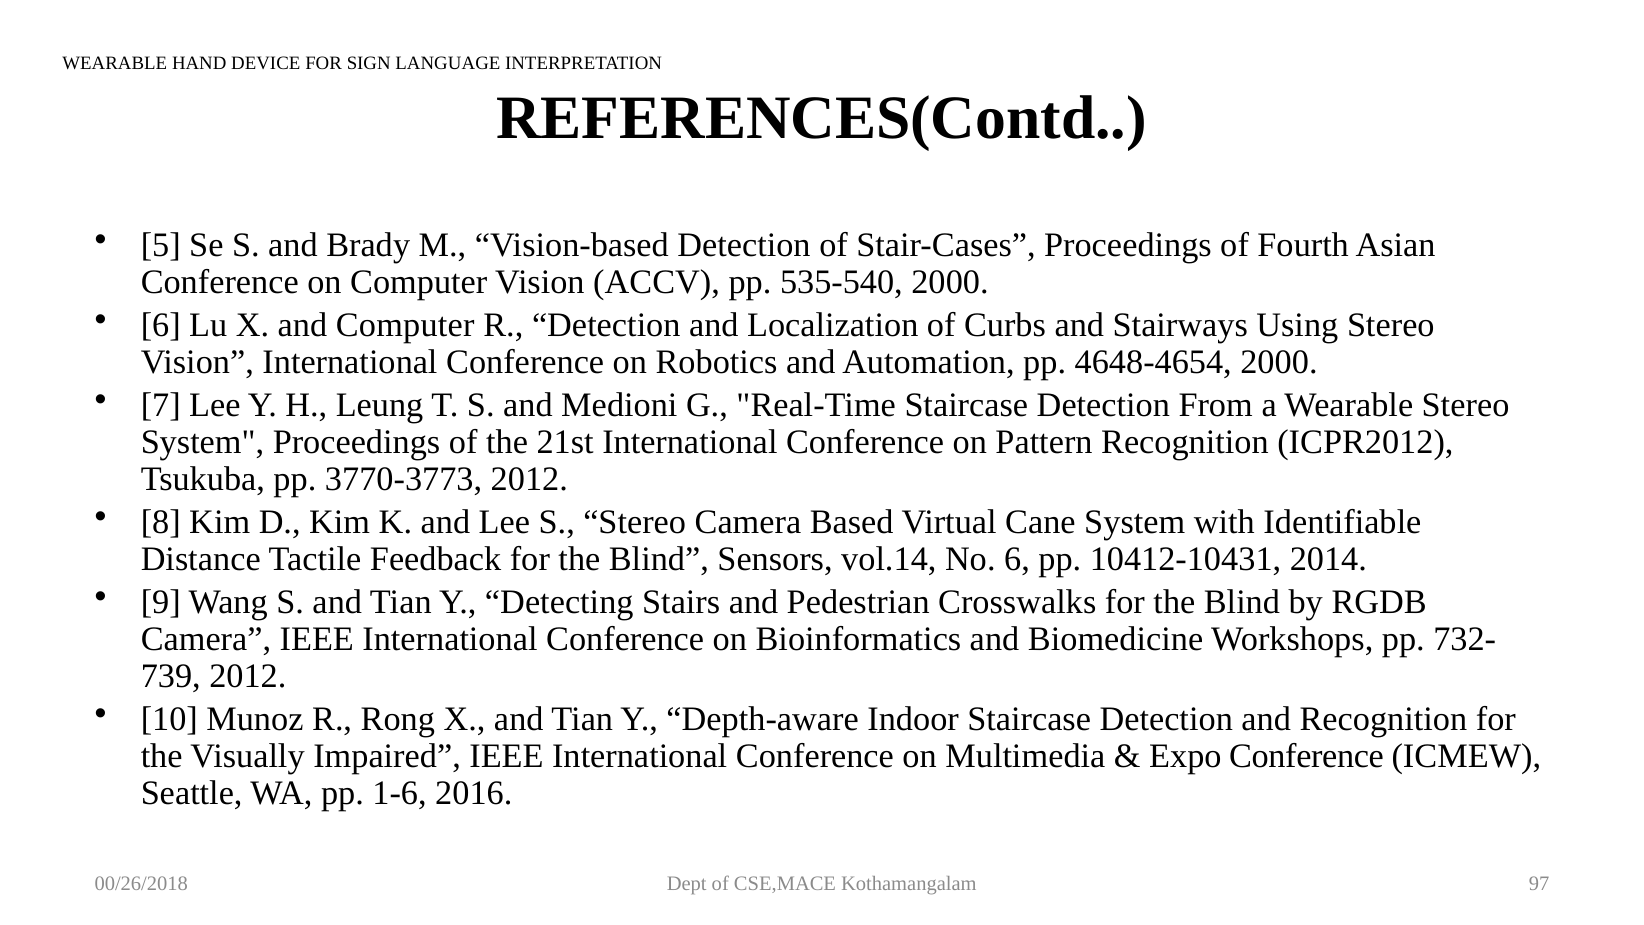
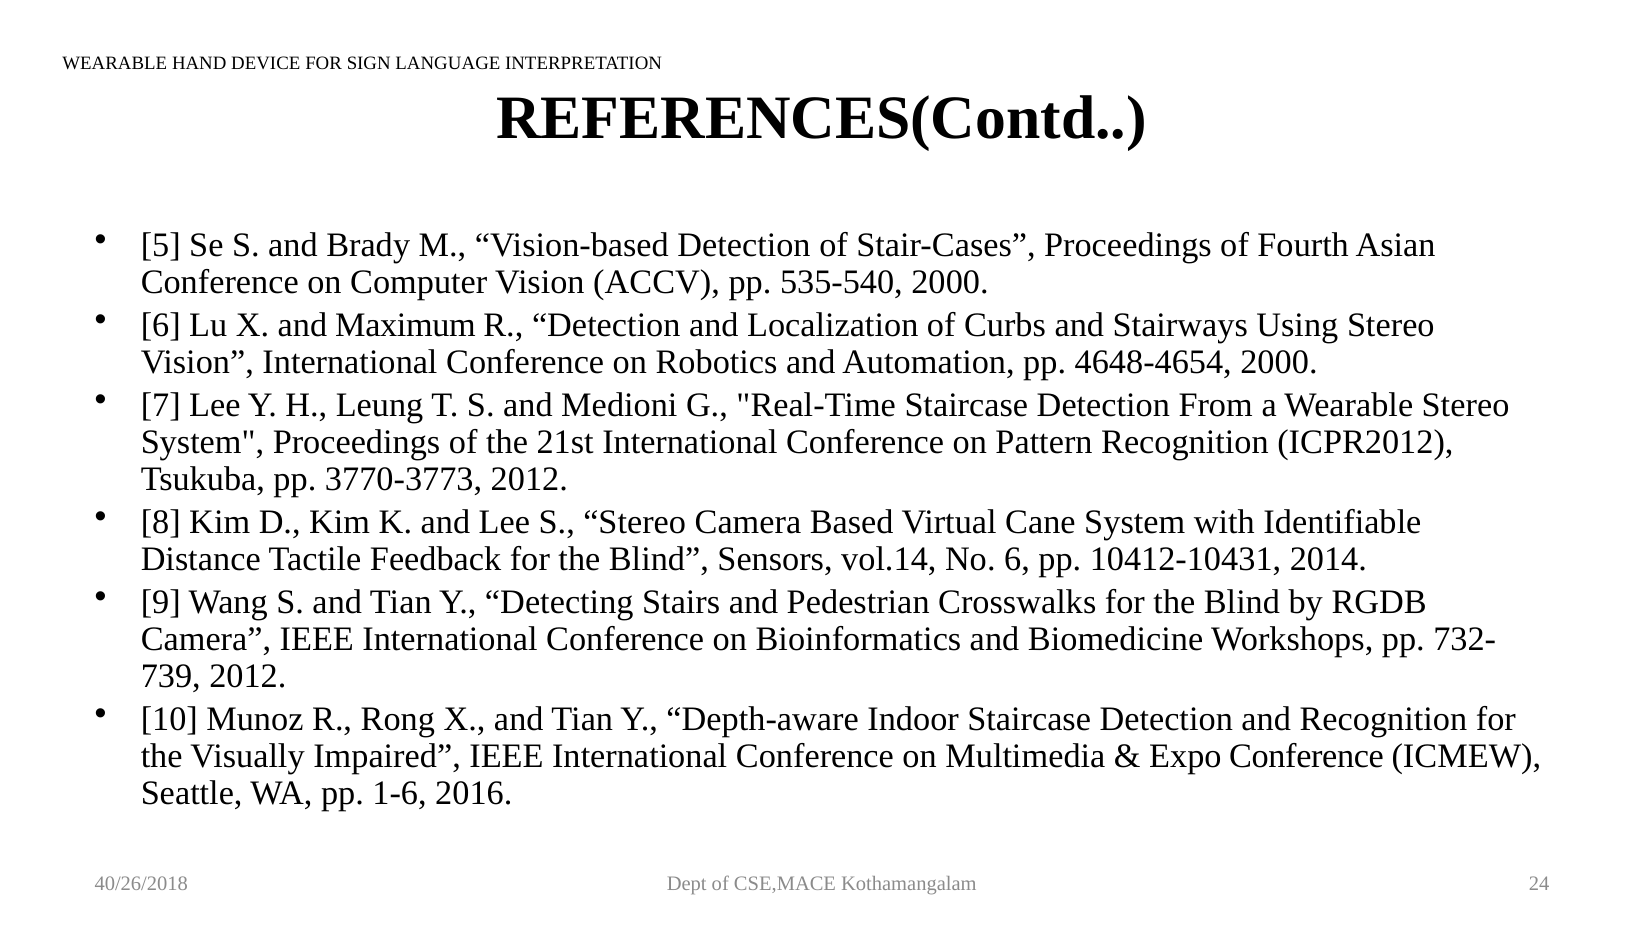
and Computer: Computer -> Maximum
00/26/2018: 00/26/2018 -> 40/26/2018
97: 97 -> 24
